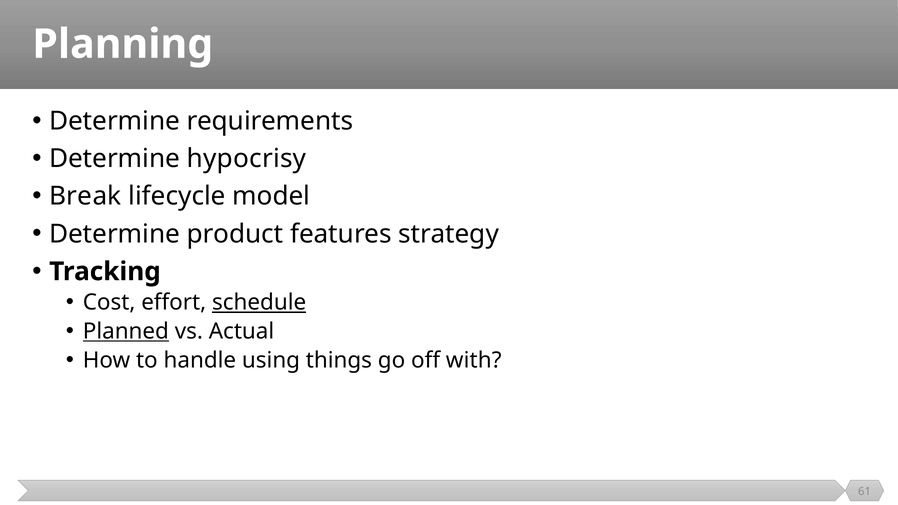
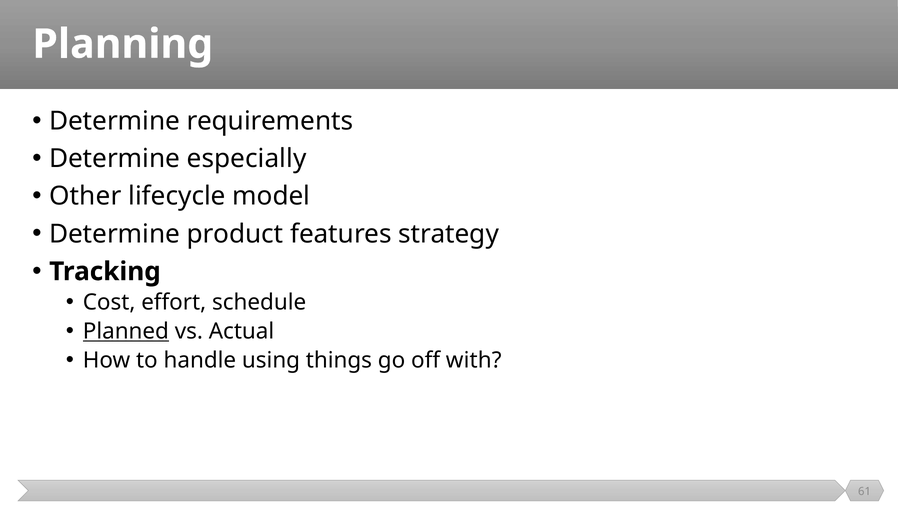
hypocrisy: hypocrisy -> especially
Break: Break -> Other
schedule underline: present -> none
